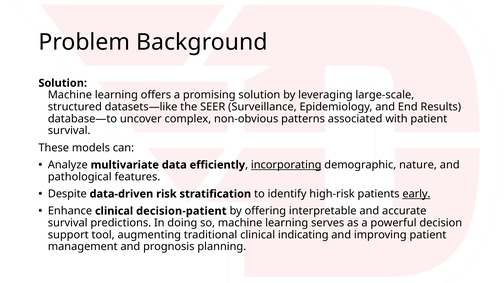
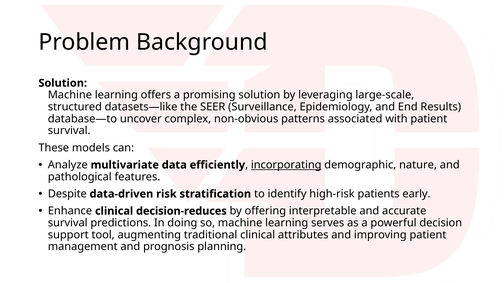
early underline: present -> none
decision-patient: decision-patient -> decision-reduces
indicating: indicating -> attributes
